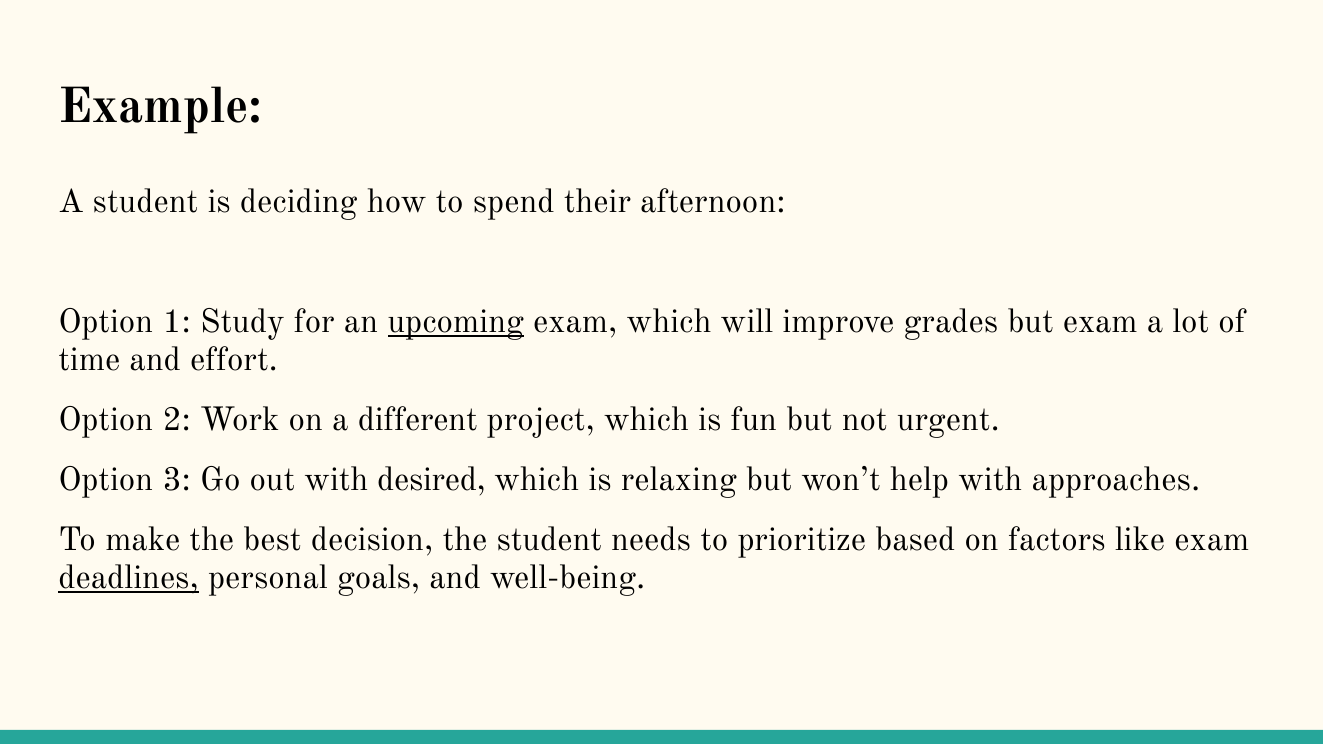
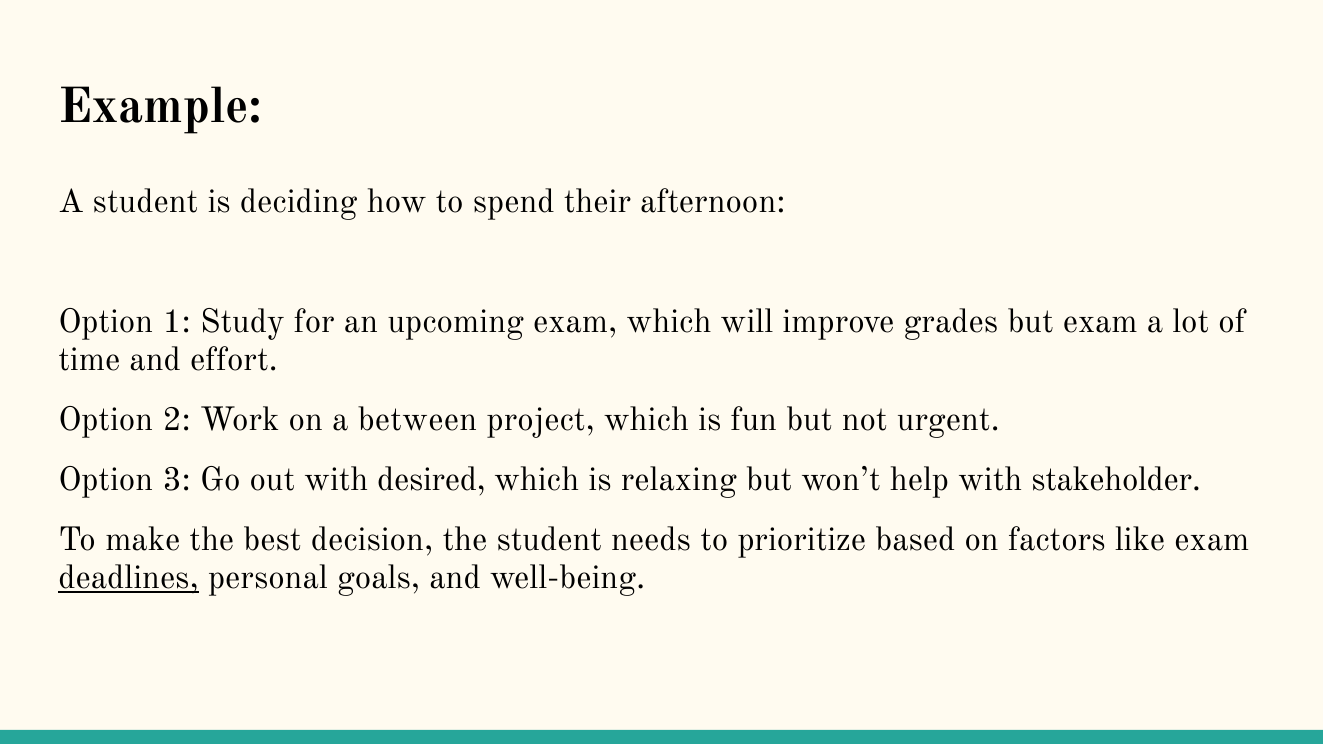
upcoming underline: present -> none
different: different -> between
approaches: approaches -> stakeholder
